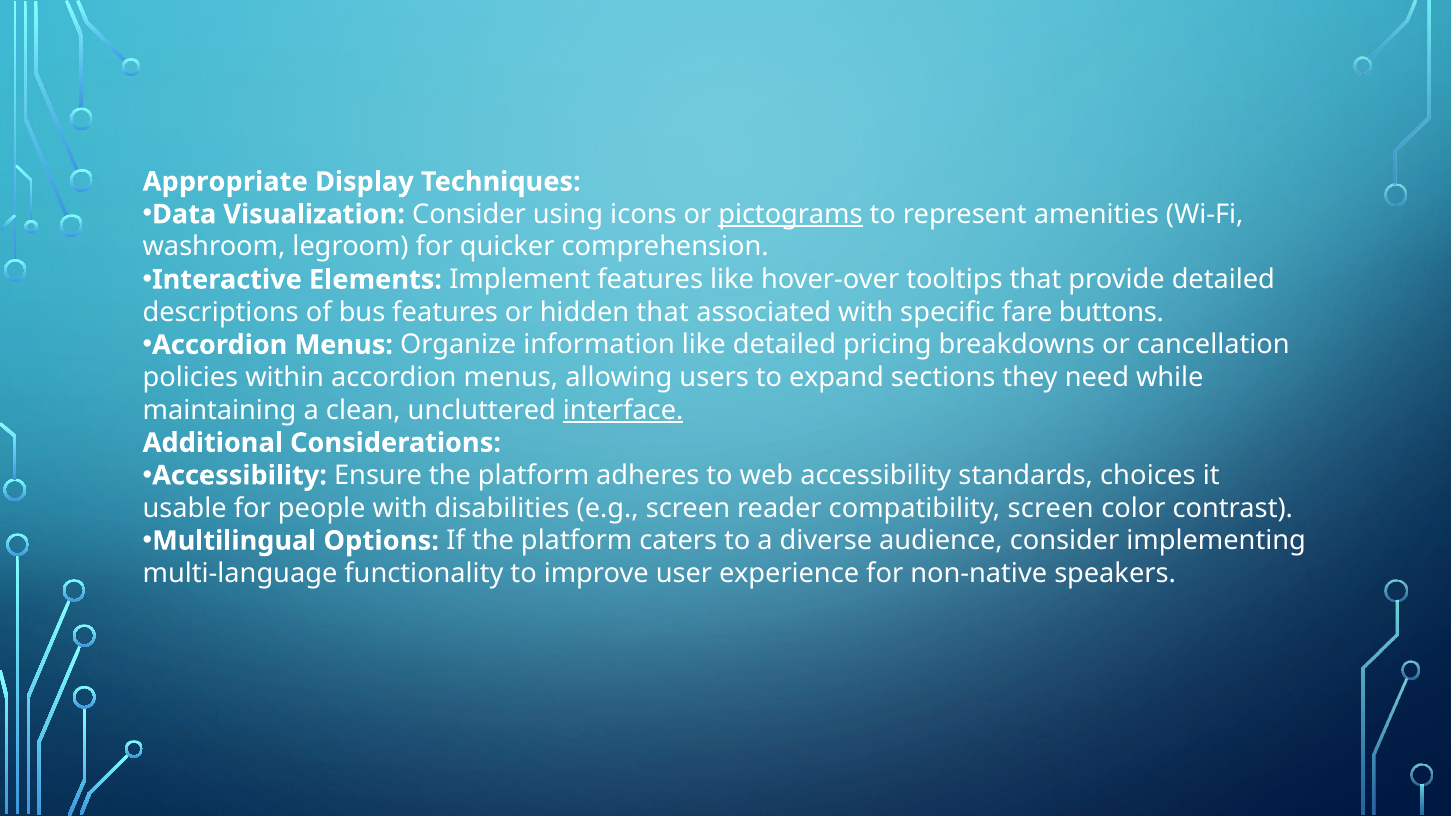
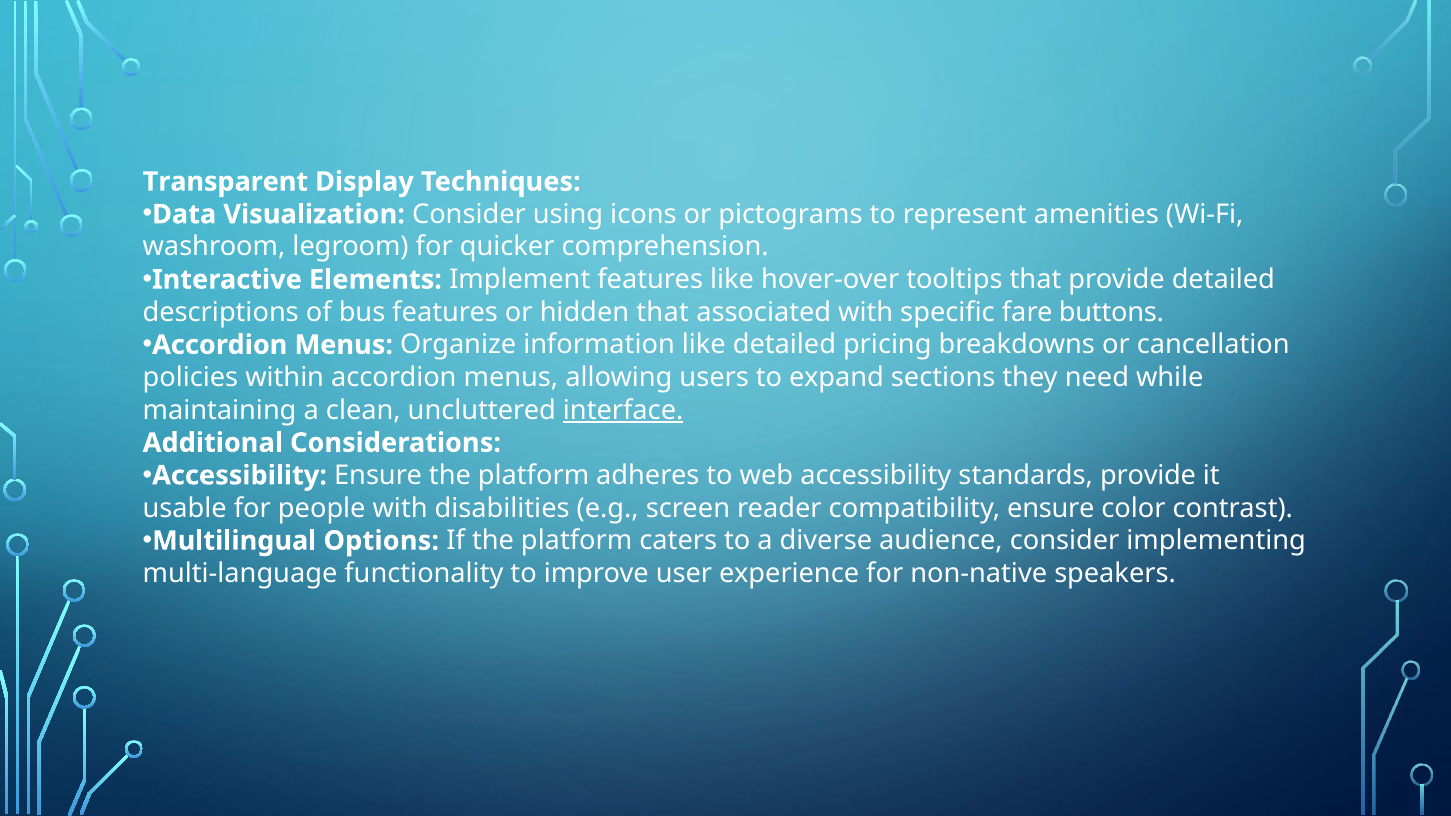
Appropriate: Appropriate -> Transparent
pictograms underline: present -> none
standards choices: choices -> provide
compatibility screen: screen -> ensure
